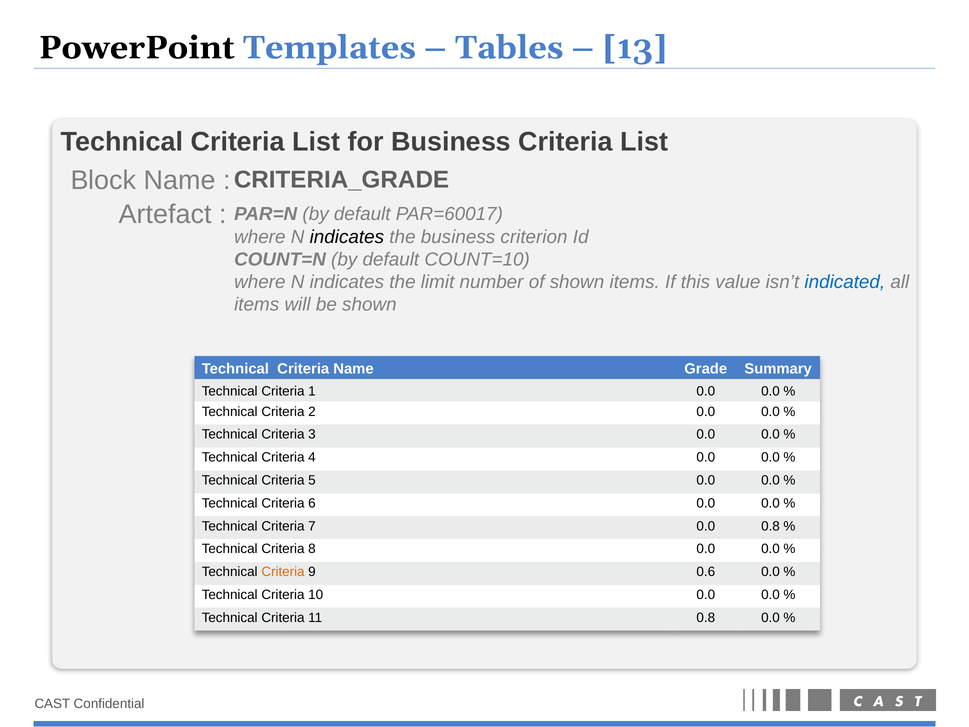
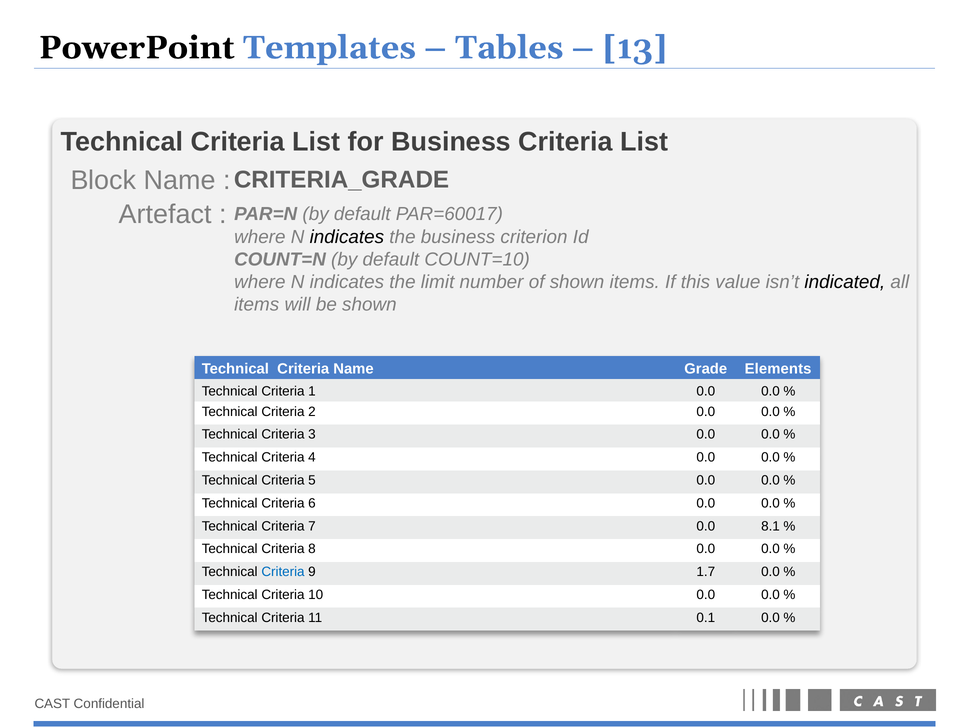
indicated colour: blue -> black
Summary: Summary -> Elements
0.0 0.8: 0.8 -> 8.1
Criteria at (283, 572) colour: orange -> blue
0.6: 0.6 -> 1.7
11 0.8: 0.8 -> 0.1
